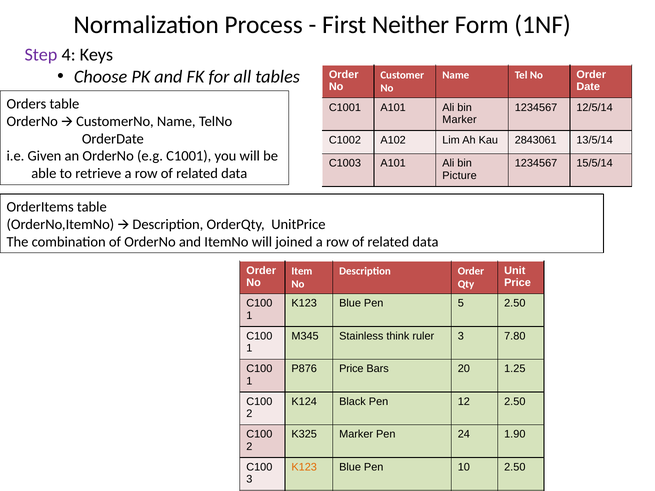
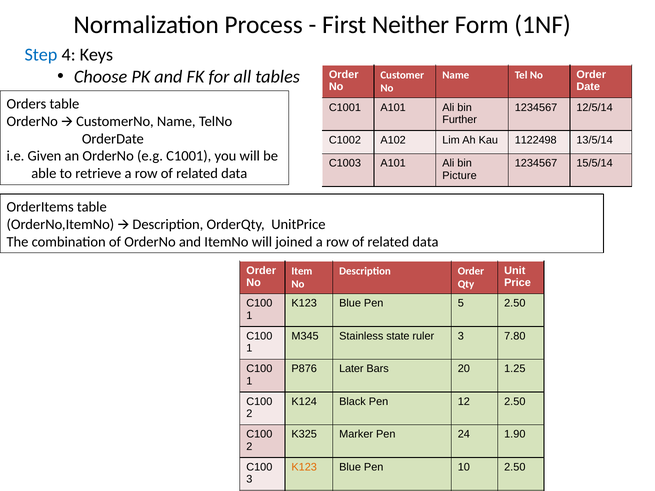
Step colour: purple -> blue
Marker at (460, 120): Marker -> Further
2843061: 2843061 -> 1122498
think: think -> state
P876 Price: Price -> Later
